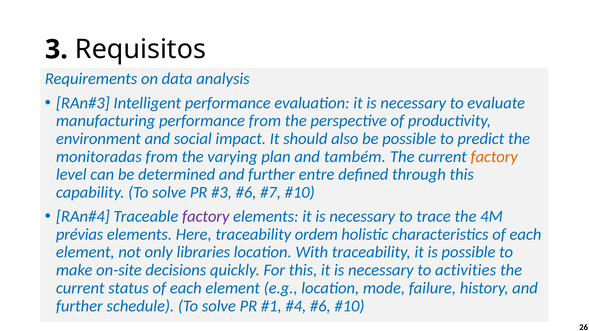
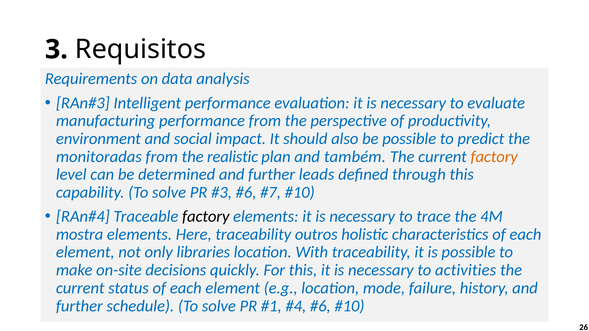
varying: varying -> realistic
entre: entre -> leads
factory at (206, 217) colour: purple -> black
prévias: prévias -> mostra
ordem: ordem -> outros
